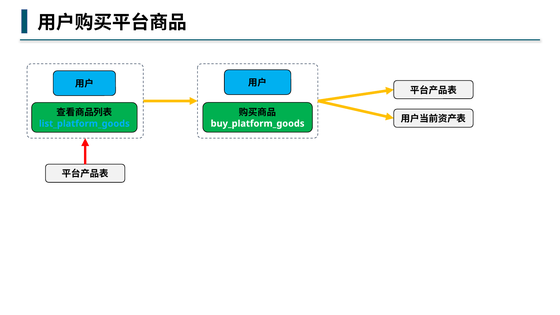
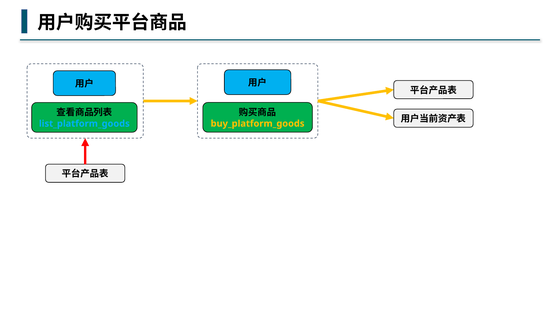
buy_platform_goods colour: white -> yellow
